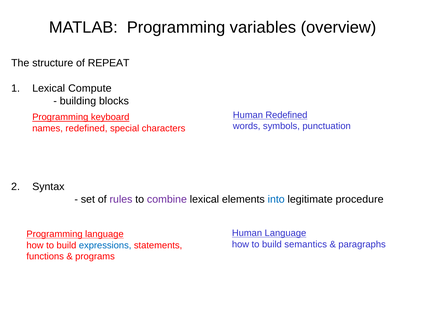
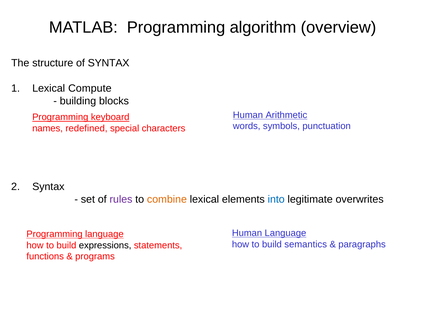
variables: variables -> algorithm
of REPEAT: REPEAT -> SYNTAX
Human Redefined: Redefined -> Arithmetic
combine colour: purple -> orange
procedure: procedure -> overwrites
expressions colour: blue -> black
